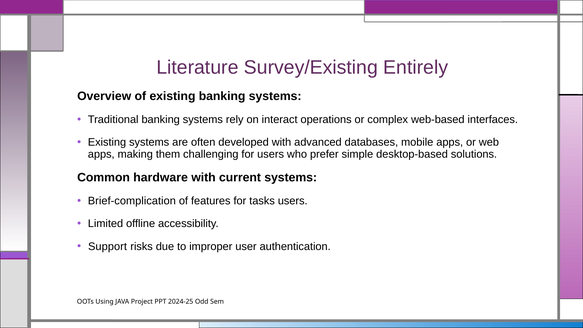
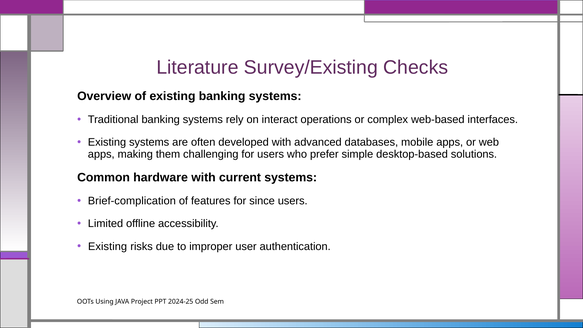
Entirely: Entirely -> Checks
tasks: tasks -> since
Support at (108, 246): Support -> Existing
